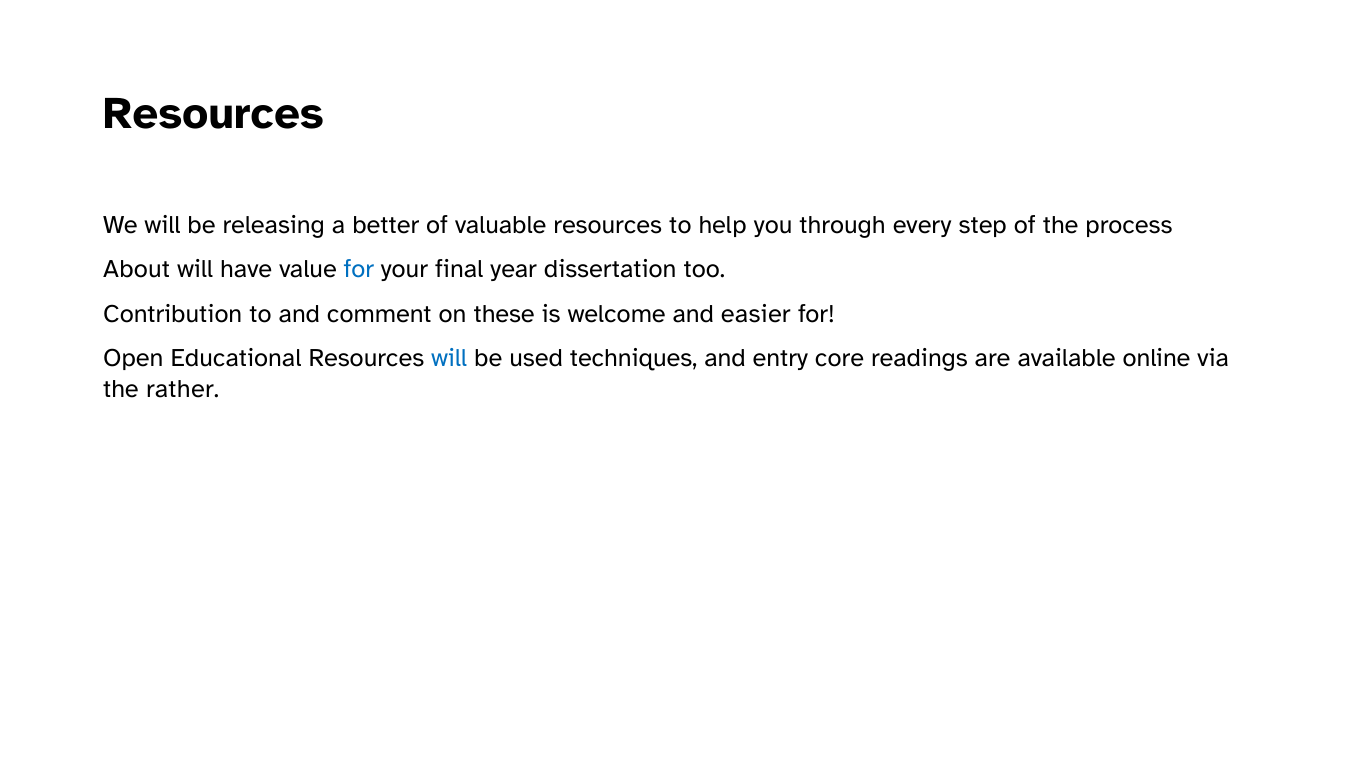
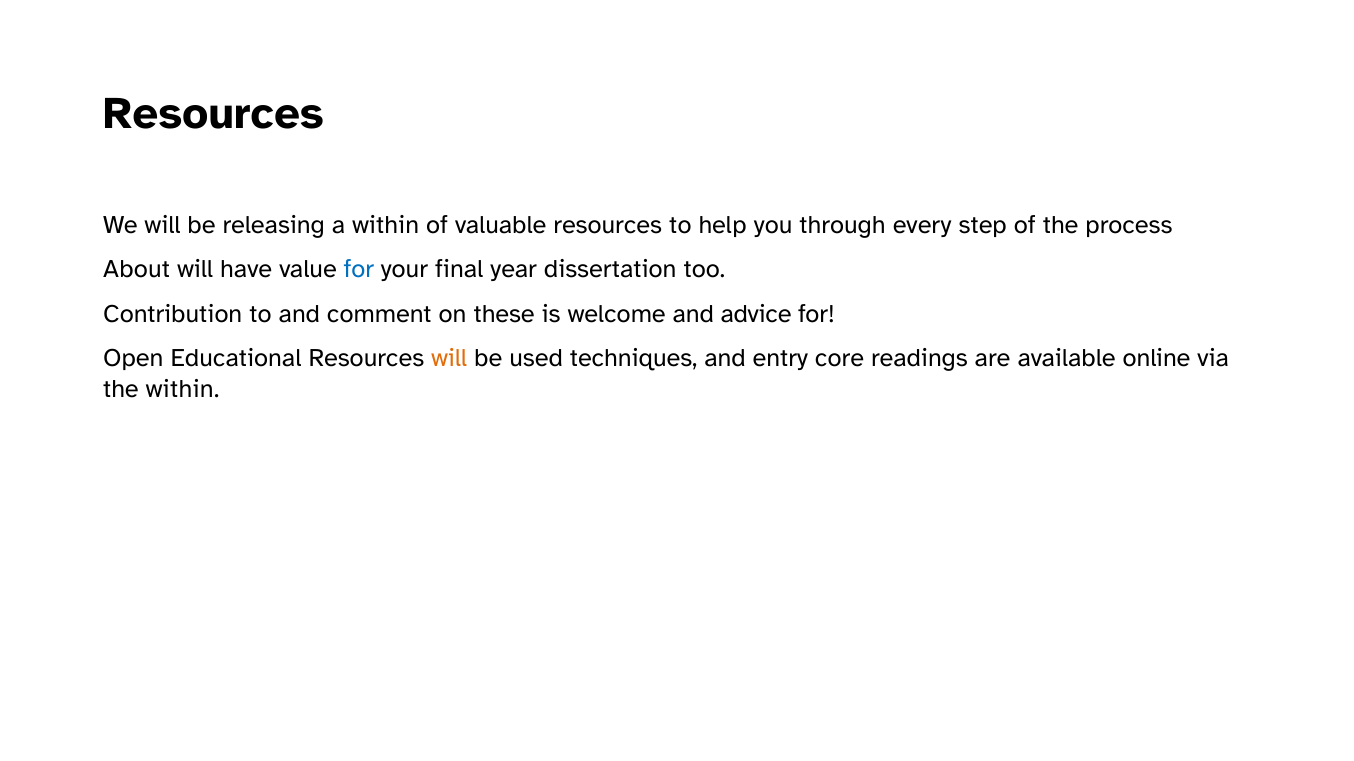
a better: better -> within
easier: easier -> advice
will at (449, 359) colour: blue -> orange
the rather: rather -> within
